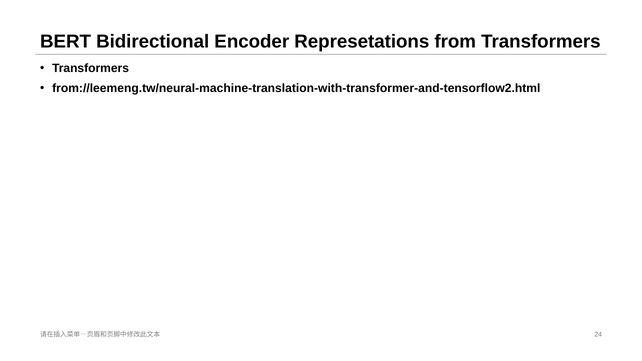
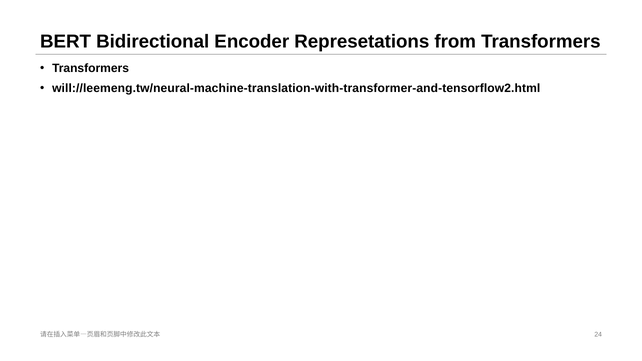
from://leemeng.tw/neural-machine-translation-with-transformer-and-tensorflow2.html: from://leemeng.tw/neural-machine-translation-with-transformer-and-tensorflow2.html -> will://leemeng.tw/neural-machine-translation-with-transformer-and-tensorflow2.html
